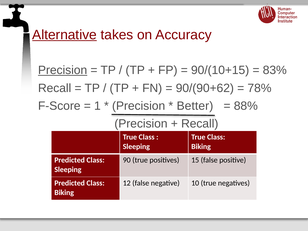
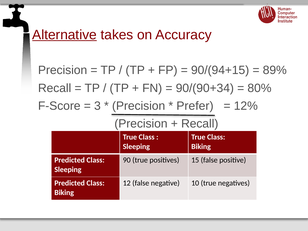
Precision at (63, 70) underline: present -> none
90/(10+15: 90/(10+15 -> 90/(94+15
83%: 83% -> 89%
90/(90+62: 90/(90+62 -> 90/(90+34
78%: 78% -> 80%
1: 1 -> 3
Better: Better -> Prefer
88%: 88% -> 12%
